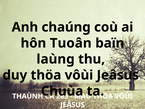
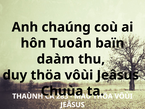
laùng: laùng -> daàm
